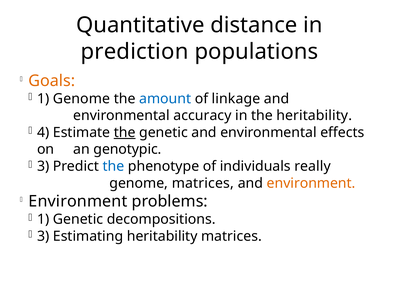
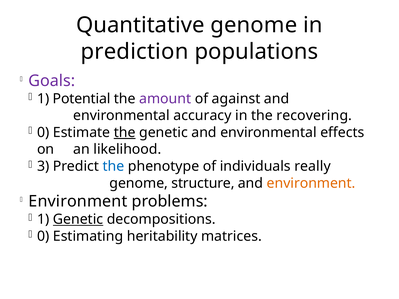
Quantitative distance: distance -> genome
Goals colour: orange -> purple
1 Genome: Genome -> Potential
amount colour: blue -> purple
linkage: linkage -> against
the heritability: heritability -> recovering
4 at (43, 133): 4 -> 0
genotypic: genotypic -> likelihood
genome matrices: matrices -> structure
Genetic at (78, 219) underline: none -> present
3 at (43, 236): 3 -> 0
